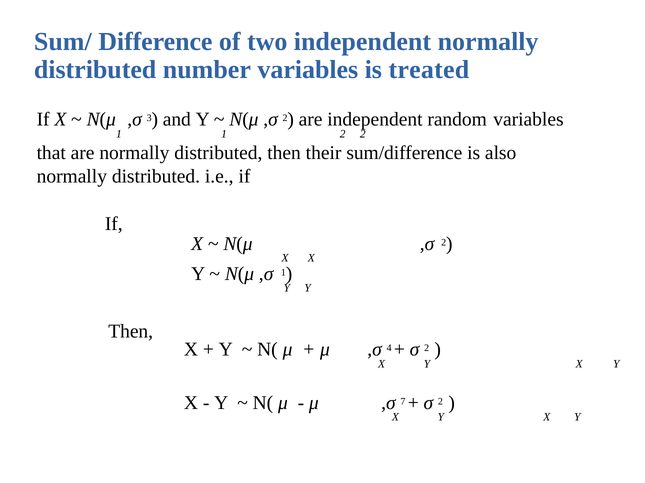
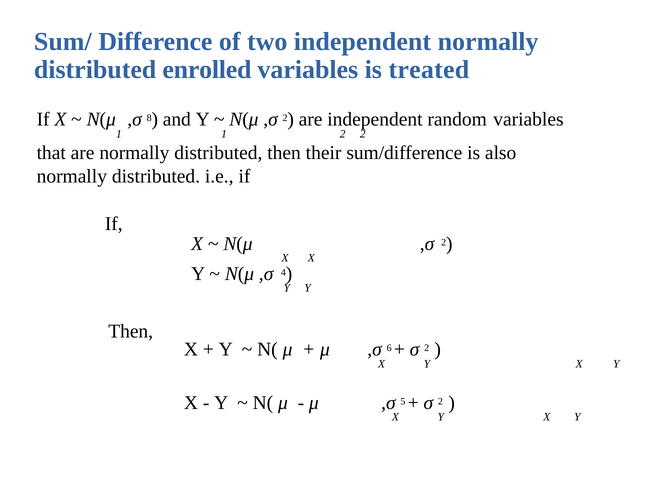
number: number -> enrolled
3: 3 -> 8
,σ 1: 1 -> 4
4: 4 -> 6
7: 7 -> 5
